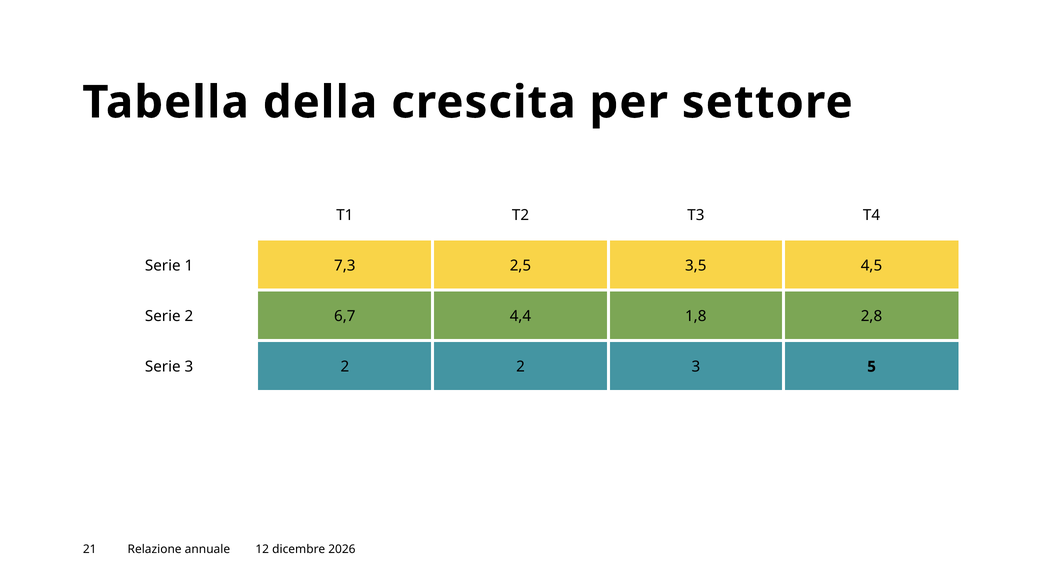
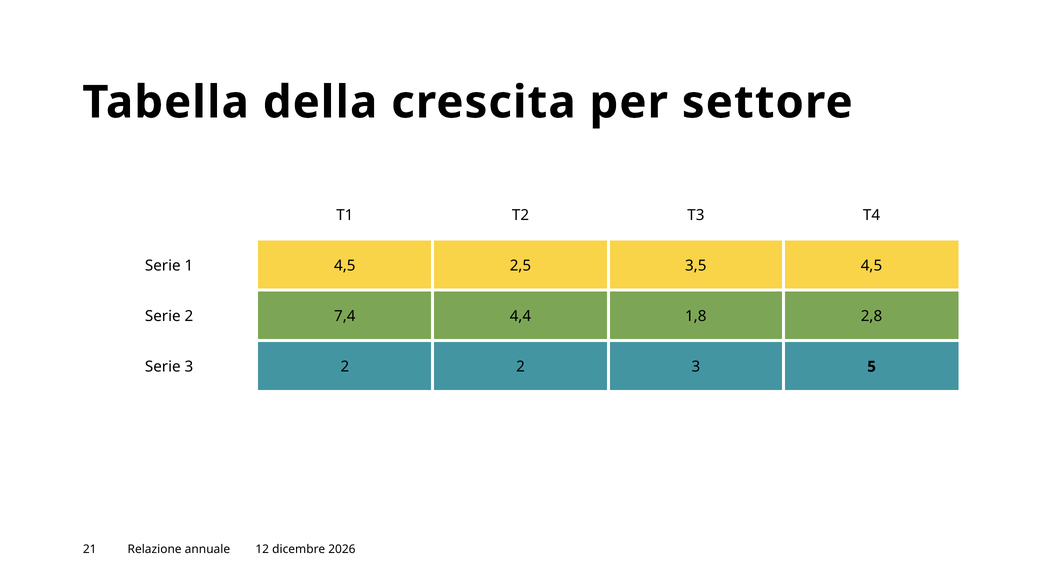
1 7,3: 7,3 -> 4,5
6,7: 6,7 -> 7,4
